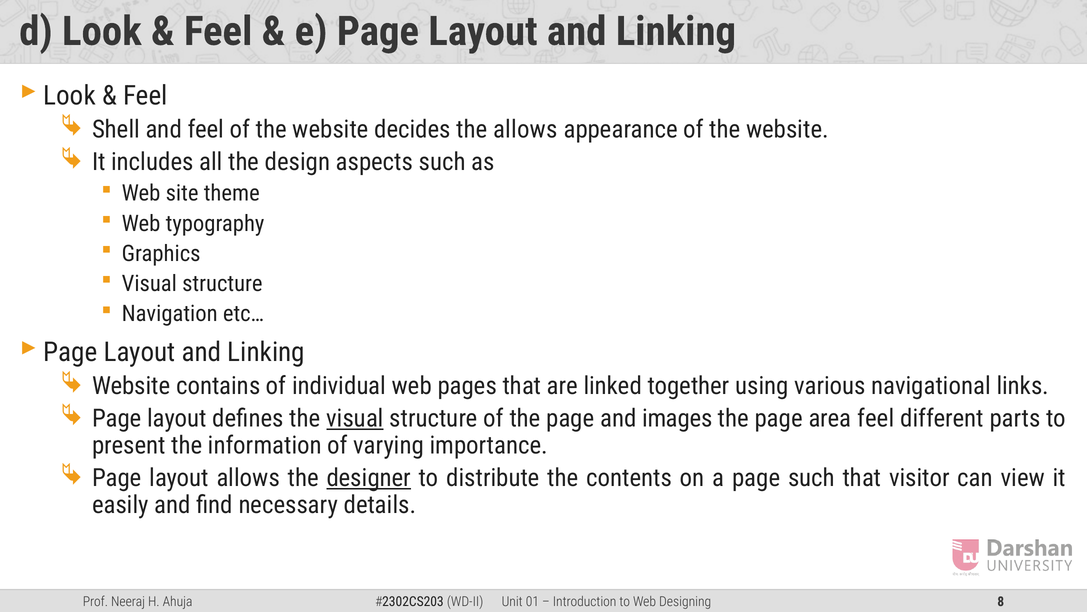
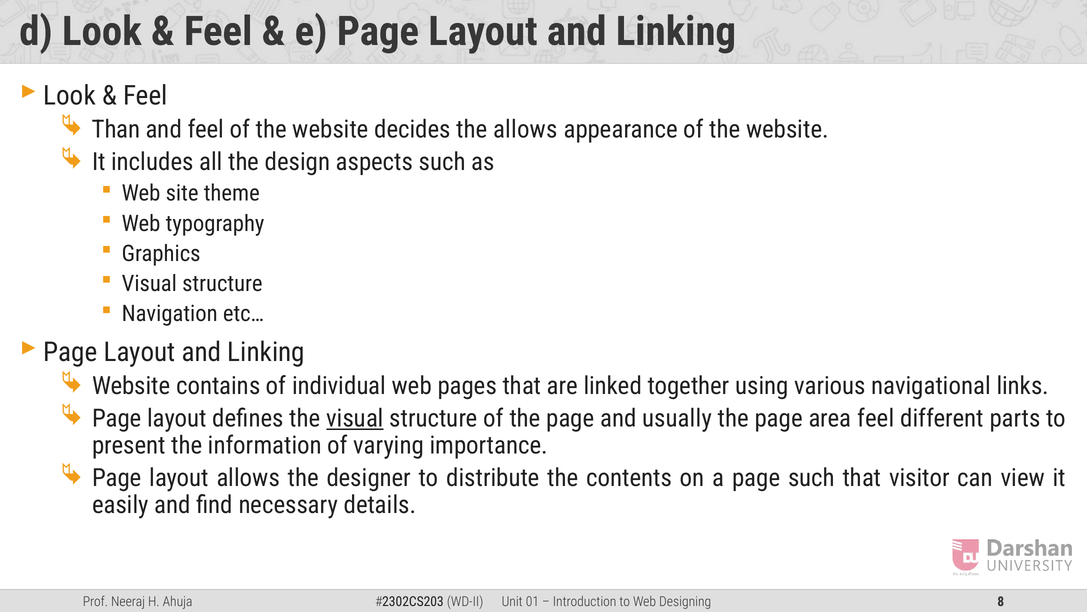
Shell: Shell -> Than
images: images -> usually
designer underline: present -> none
